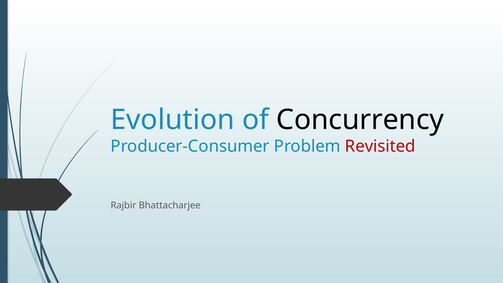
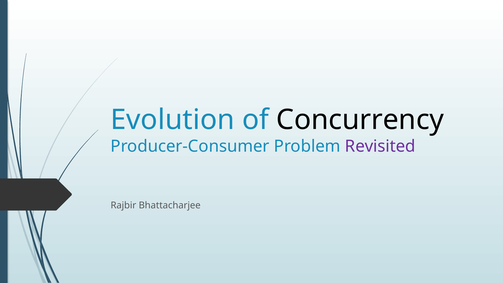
Revisited colour: red -> purple
